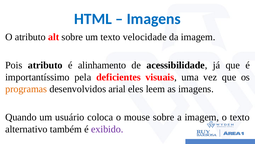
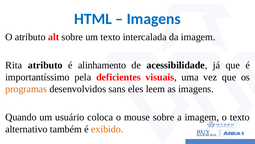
velocidade: velocidade -> intercalada
Pois: Pois -> Rita
arial: arial -> sans
exibido colour: purple -> orange
